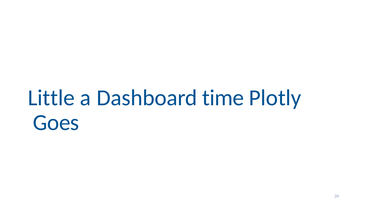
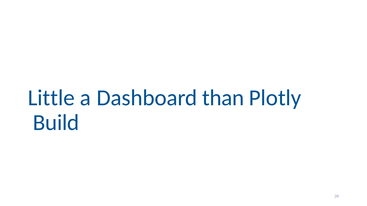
time: time -> than
Goes: Goes -> Build
